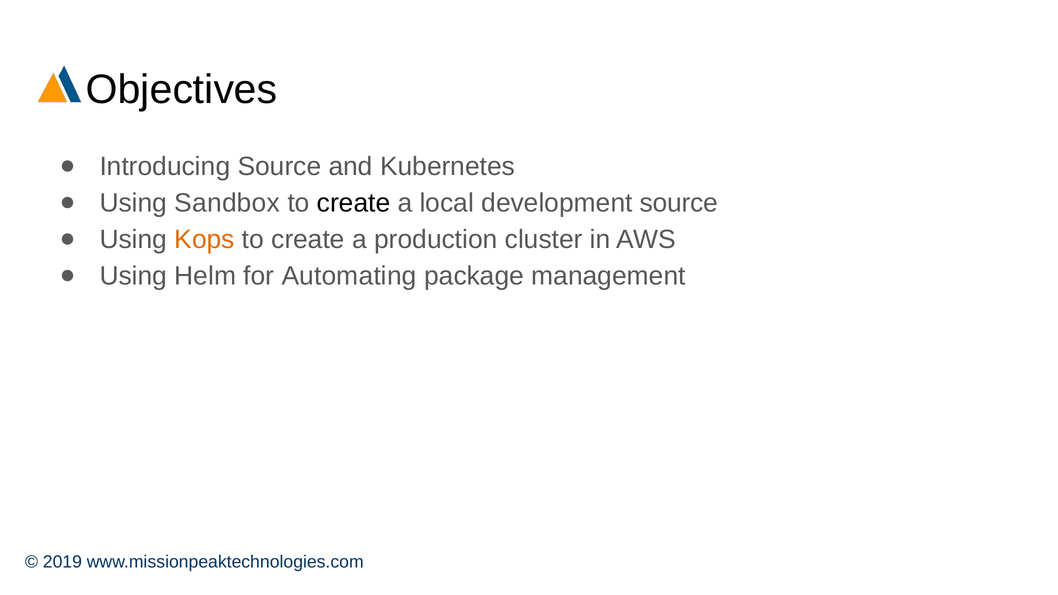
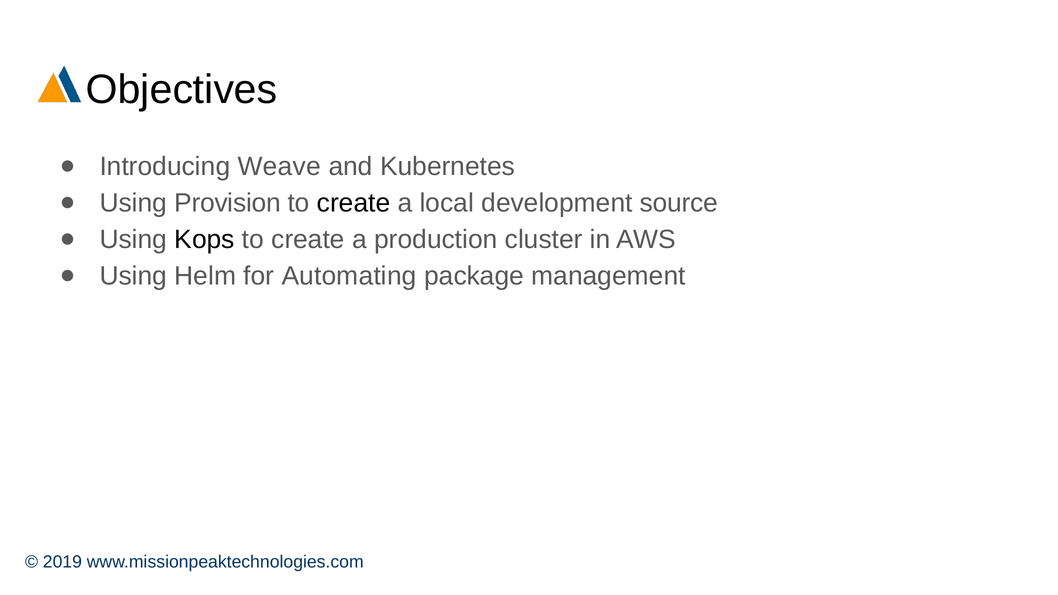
Introducing Source: Source -> Weave
Sandbox: Sandbox -> Provision
Kops colour: orange -> black
